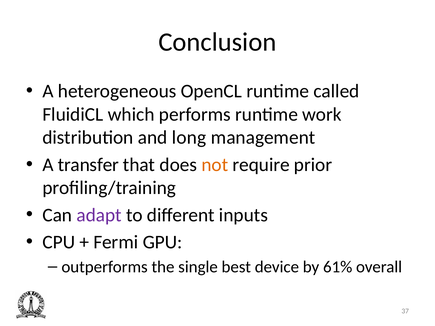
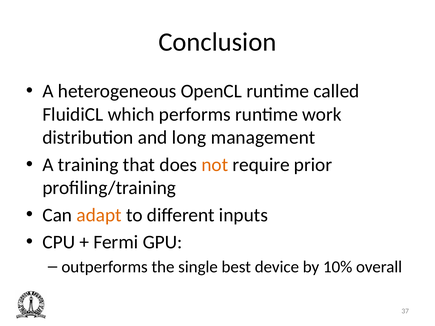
transfer: transfer -> training
adapt colour: purple -> orange
61%: 61% -> 10%
